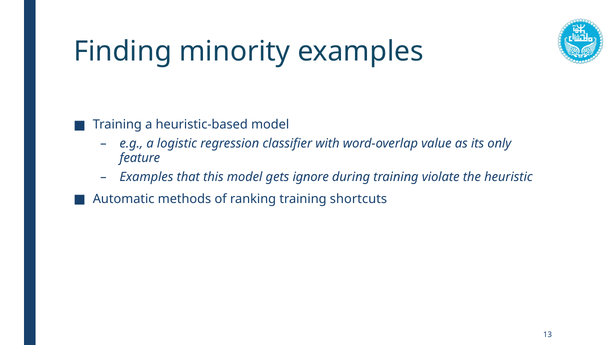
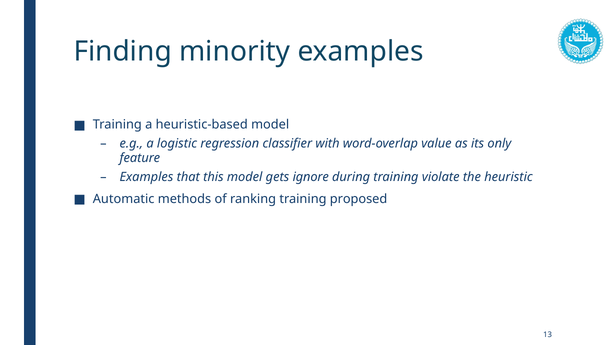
shortcuts: shortcuts -> proposed
